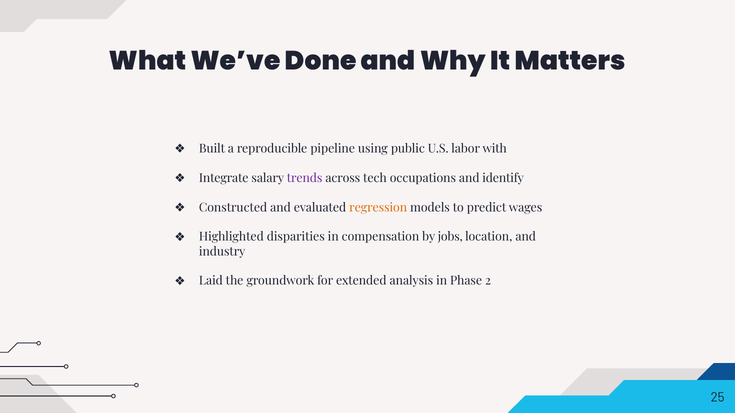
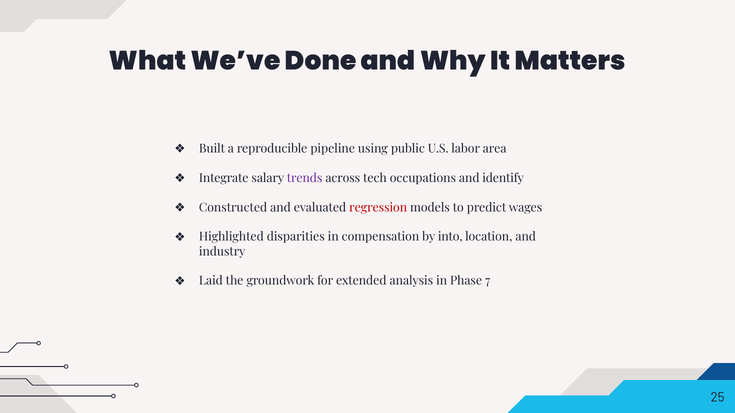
with: with -> area
regression colour: orange -> red
jobs: jobs -> into
2: 2 -> 7
